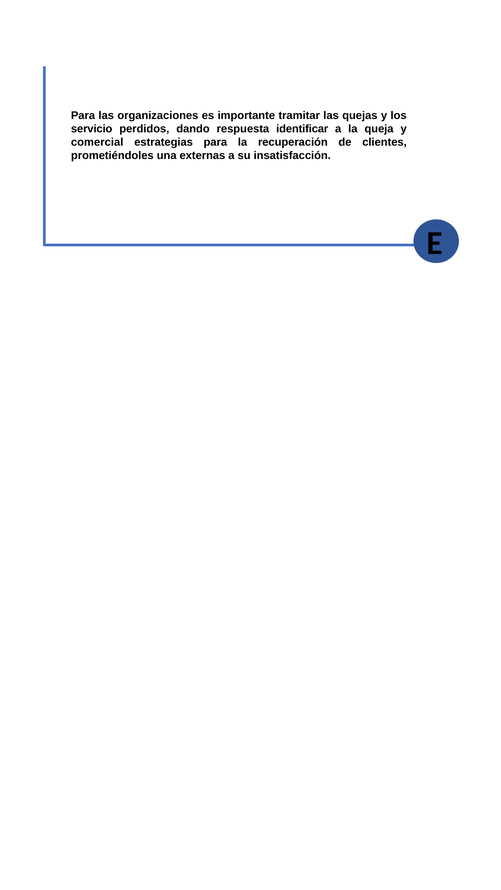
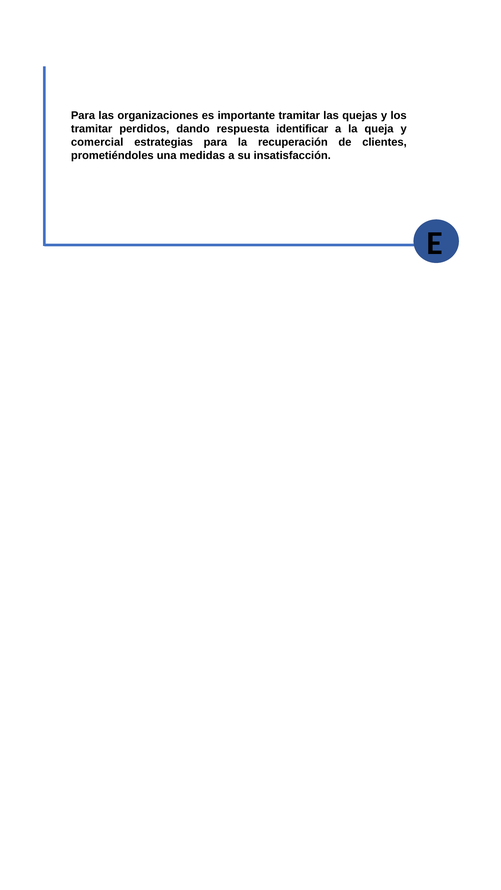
servicio at (92, 129): servicio -> tramitar
externas: externas -> medidas
